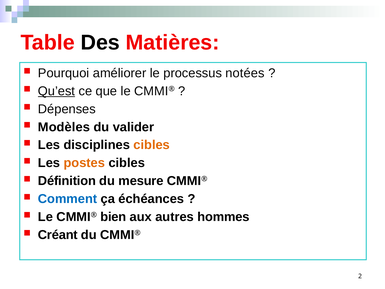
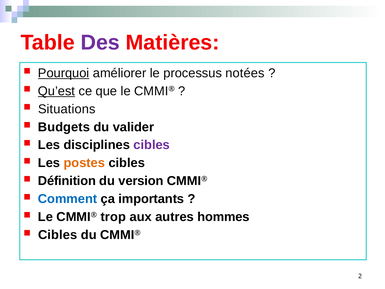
Des colour: black -> purple
Pourquoi underline: none -> present
Dépenses: Dépenses -> Situations
Modèles: Modèles -> Budgets
cibles at (152, 145) colour: orange -> purple
mesure: mesure -> version
échéances: échéances -> importants
bien: bien -> trop
Créant at (58, 235): Créant -> Cibles
